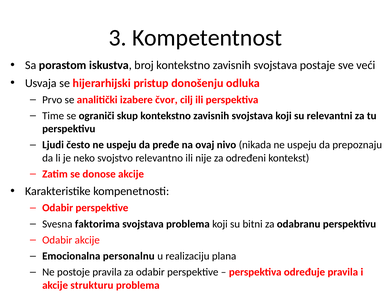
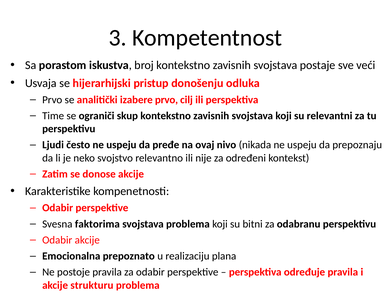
izabere čvor: čvor -> prvo
personalnu: personalnu -> prepoznato
